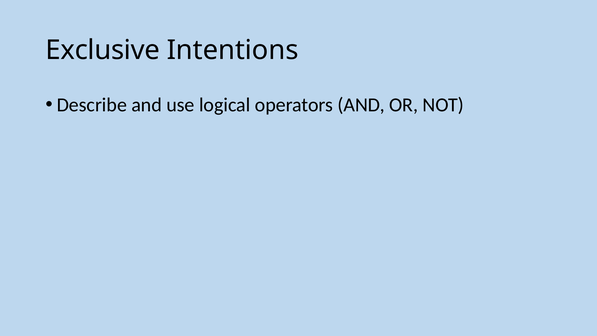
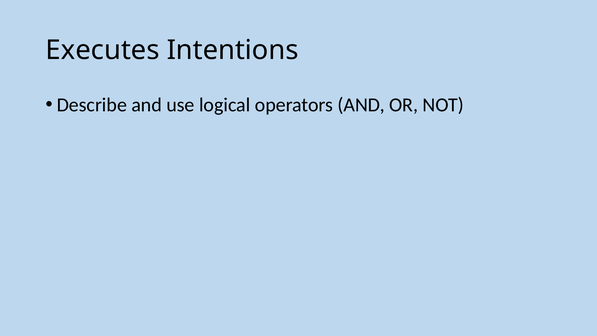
Exclusive: Exclusive -> Executes
